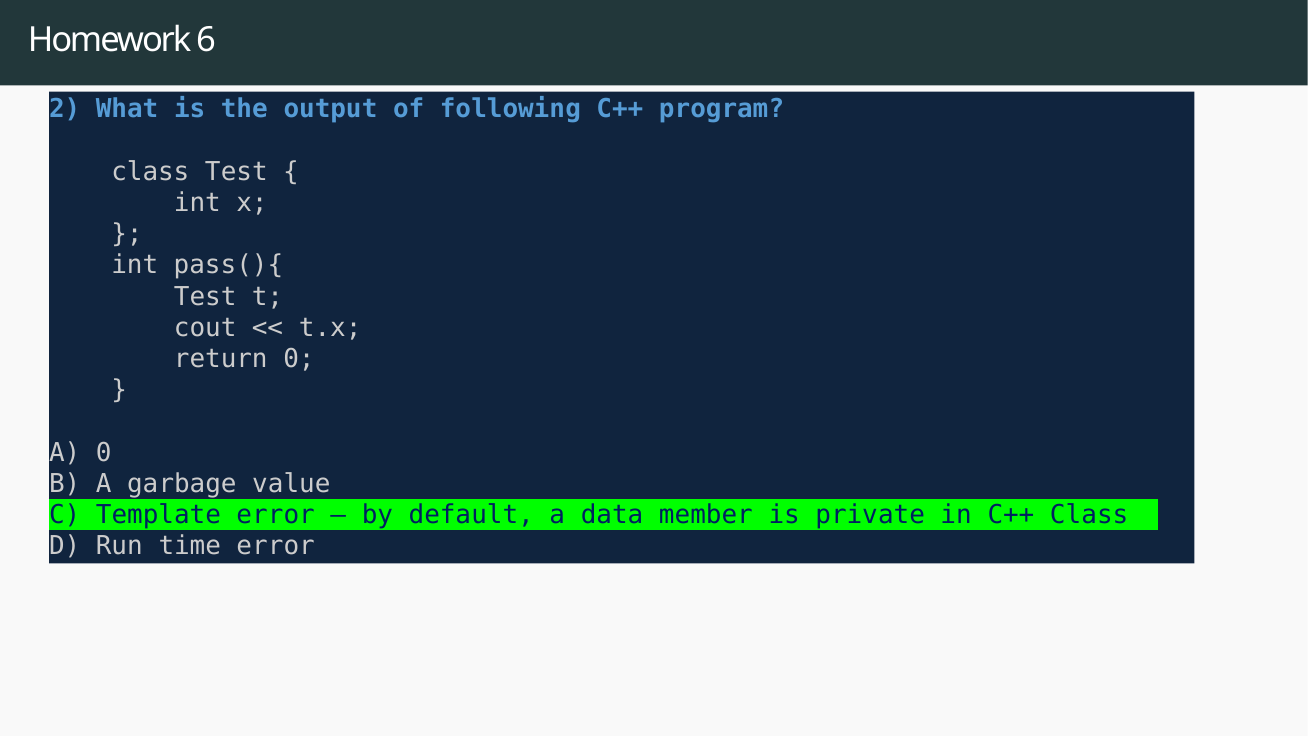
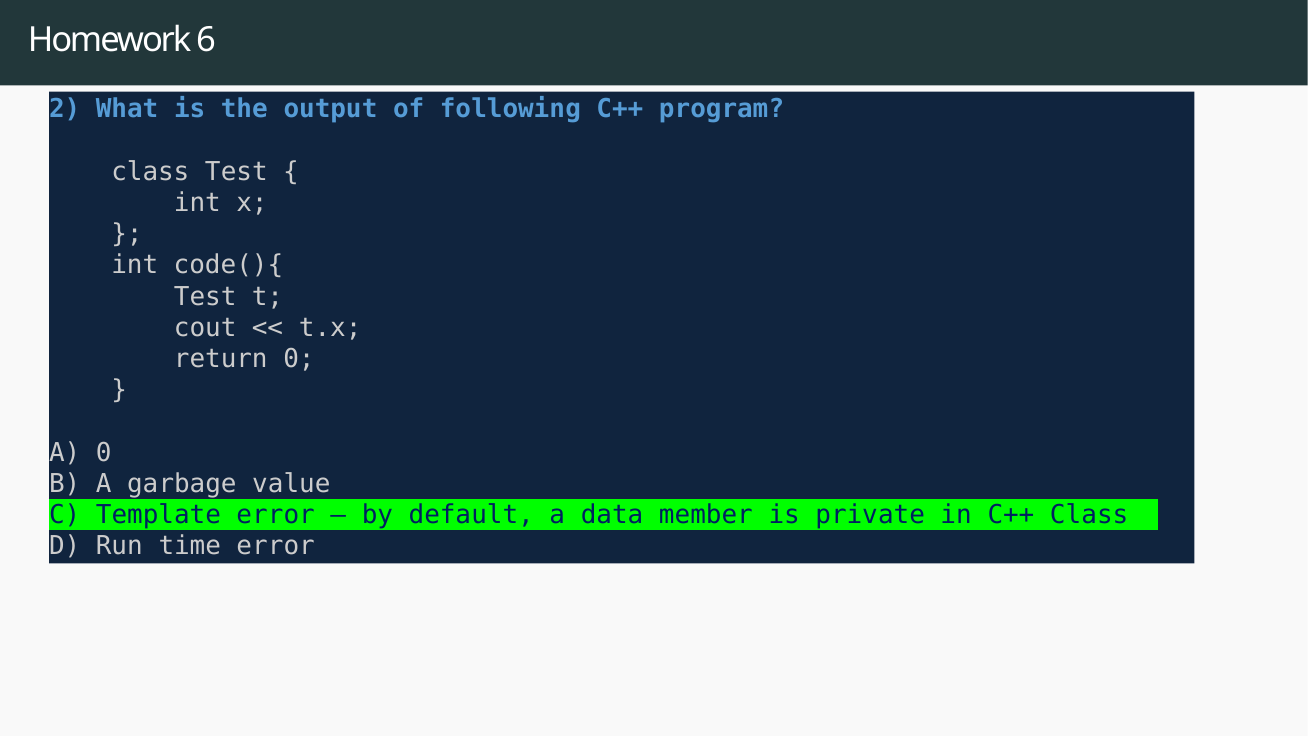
pass(){: pass(){ -> code(){
